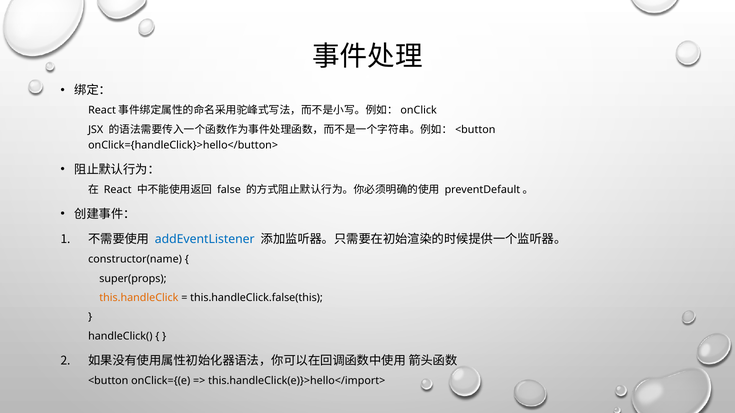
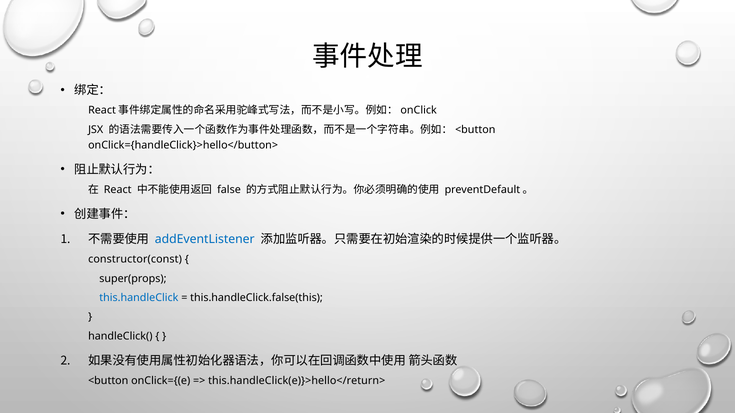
constructor(name: constructor(name -> constructor(const
this.handleClick colour: orange -> blue
this.handleClick(e)}>hello</import>: this.handleClick(e)}>hello</import> -> this.handleClick(e)}>hello</return>
